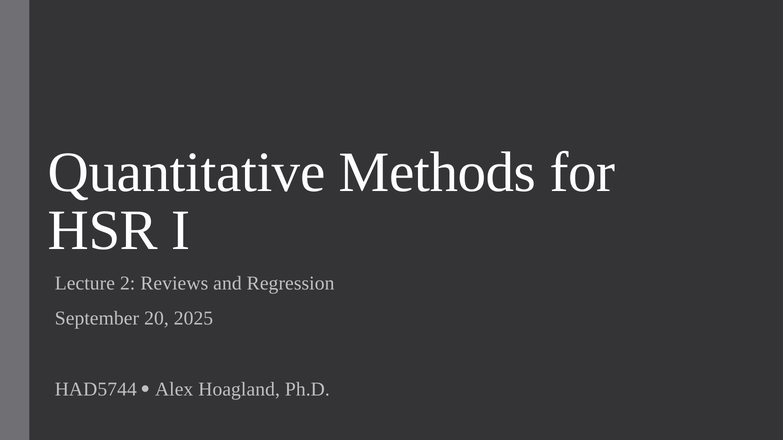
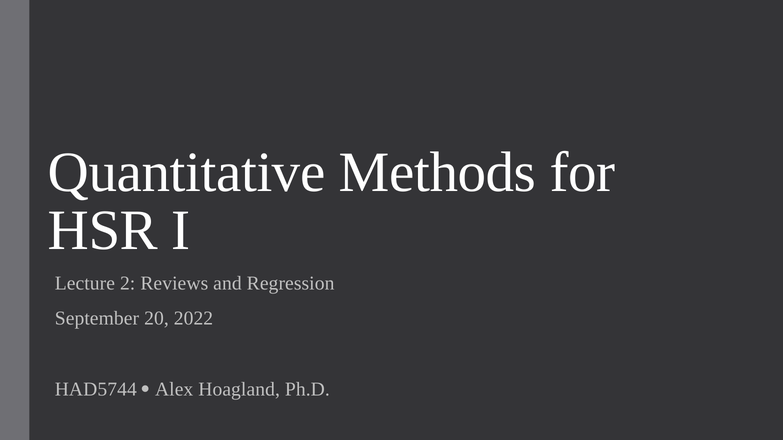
2025: 2025 -> 2022
